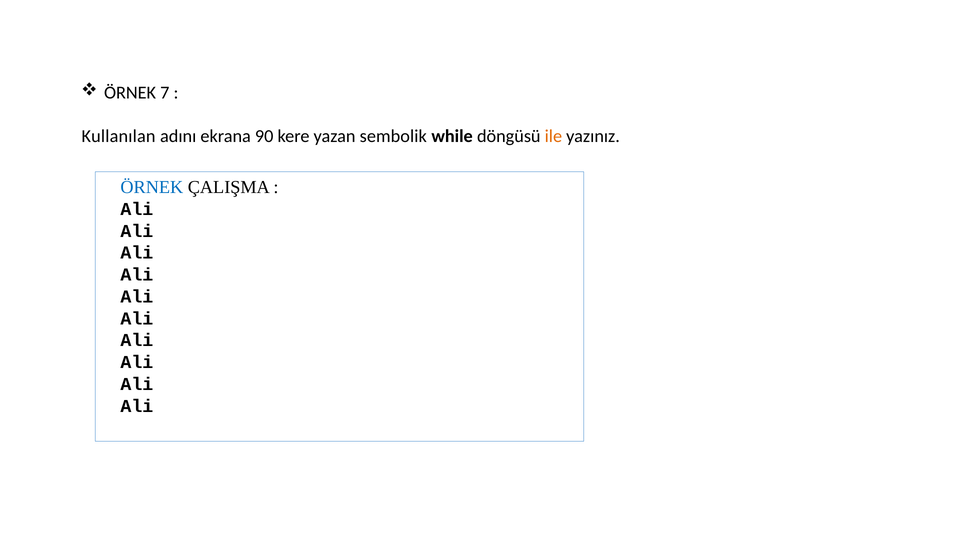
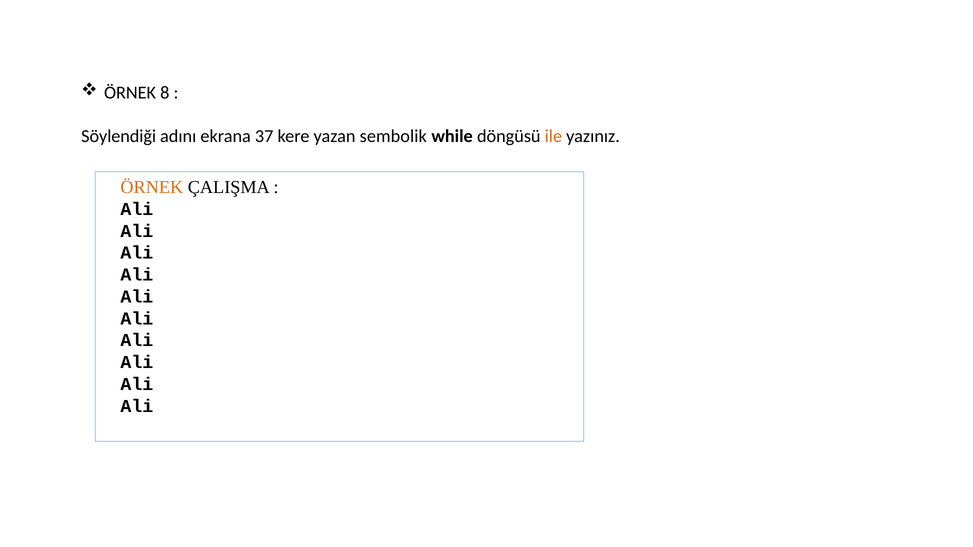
7: 7 -> 8
Kullanılan: Kullanılan -> Söylendiği
90: 90 -> 37
ÖRNEK at (152, 187) colour: blue -> orange
